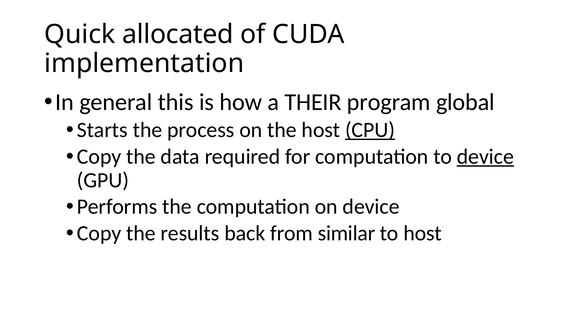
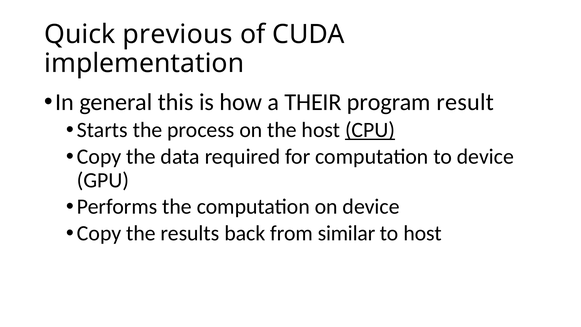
allocated: allocated -> previous
global: global -> result
device at (485, 157) underline: present -> none
